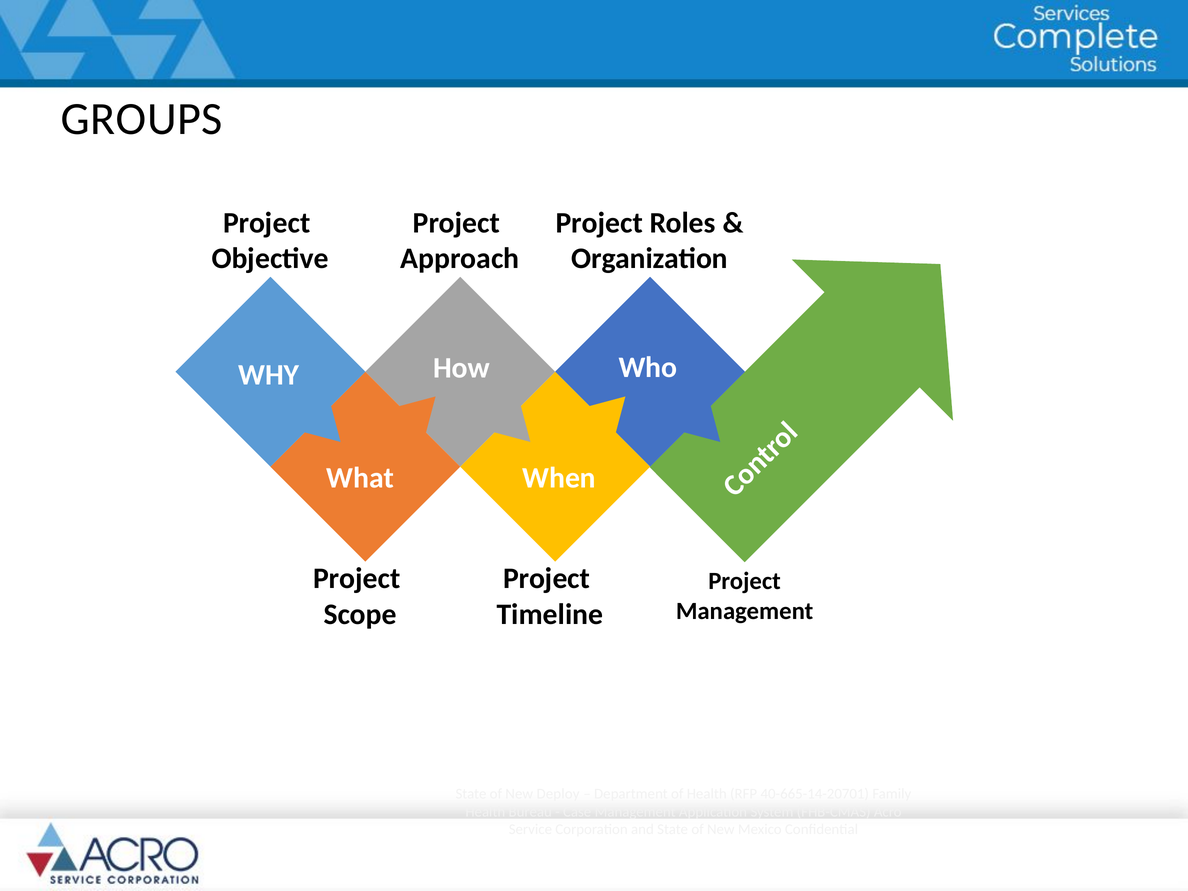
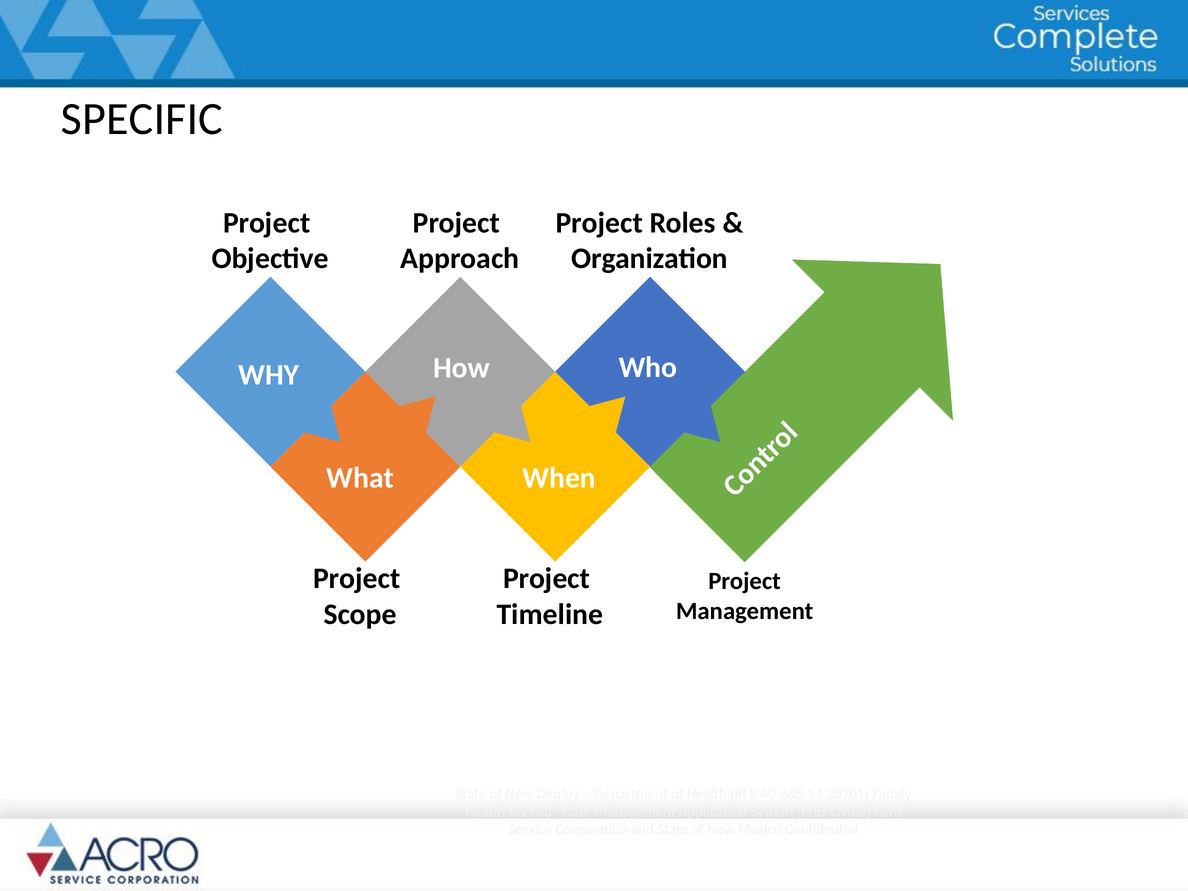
GROUPS: GROUPS -> SPECIFIC
